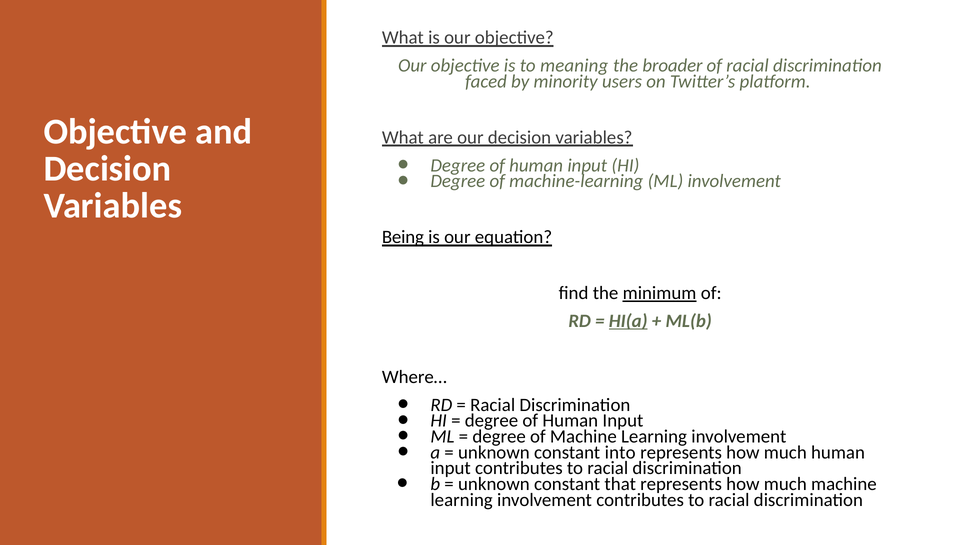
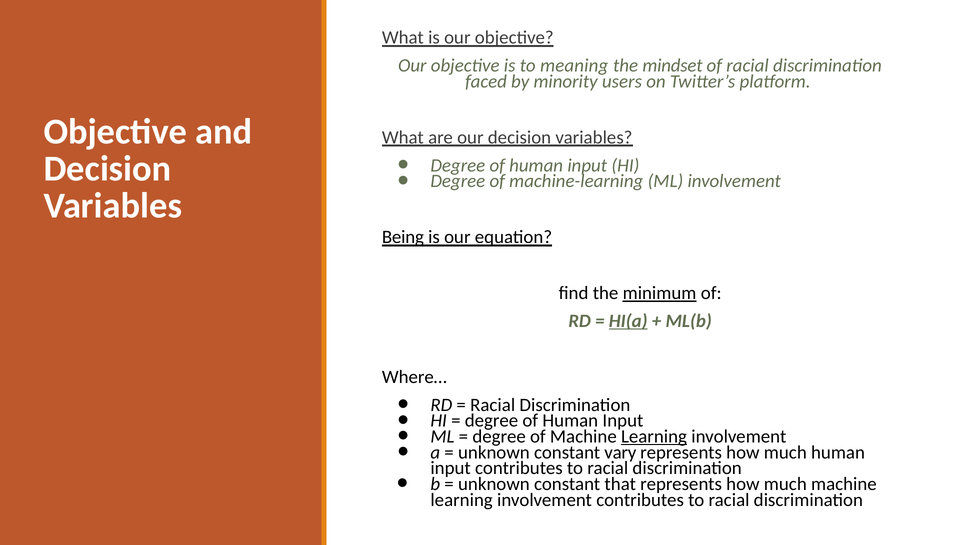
broader: broader -> mindset
Learning at (654, 437) underline: none -> present
into: into -> vary
